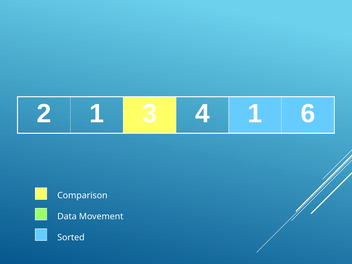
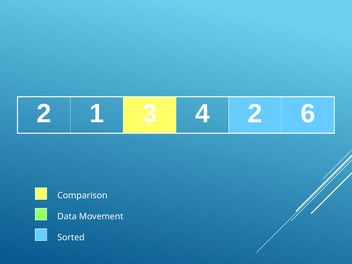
4 1: 1 -> 2
